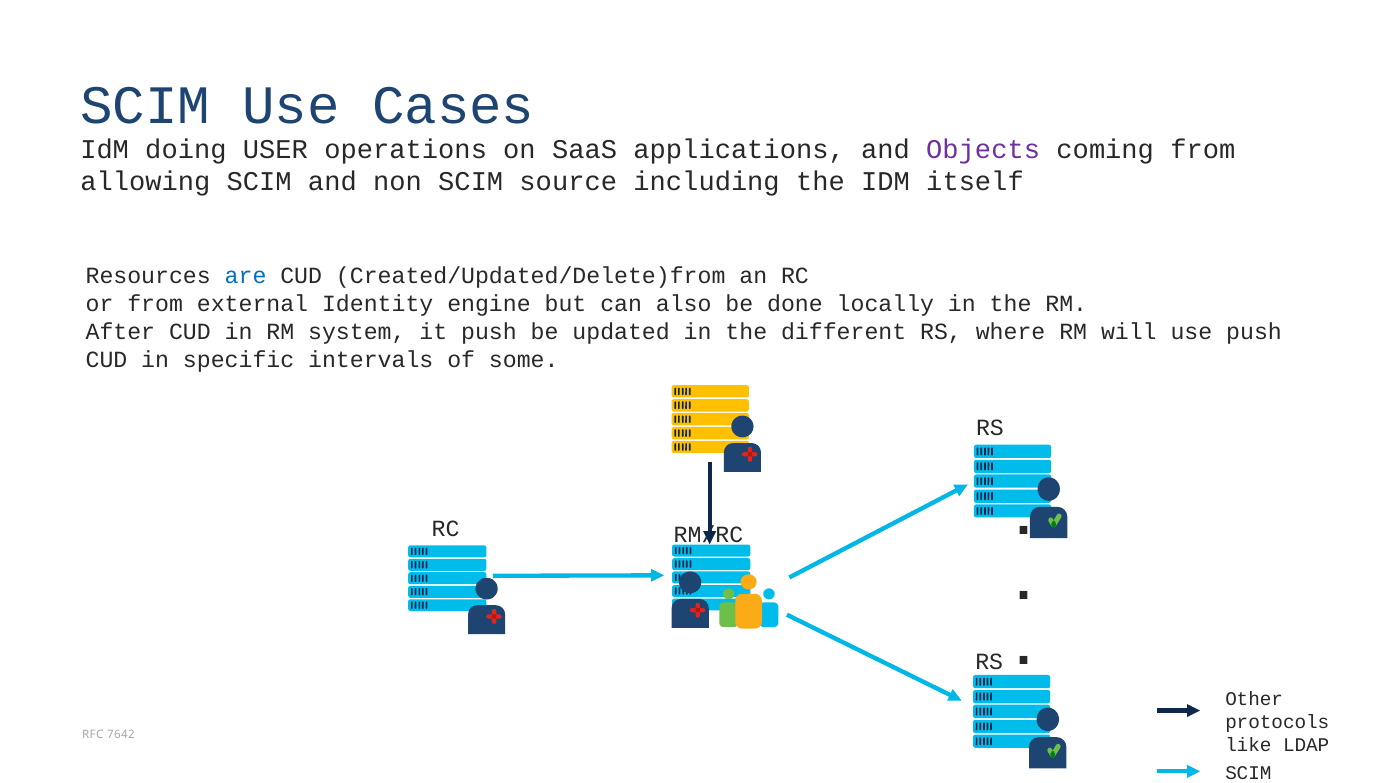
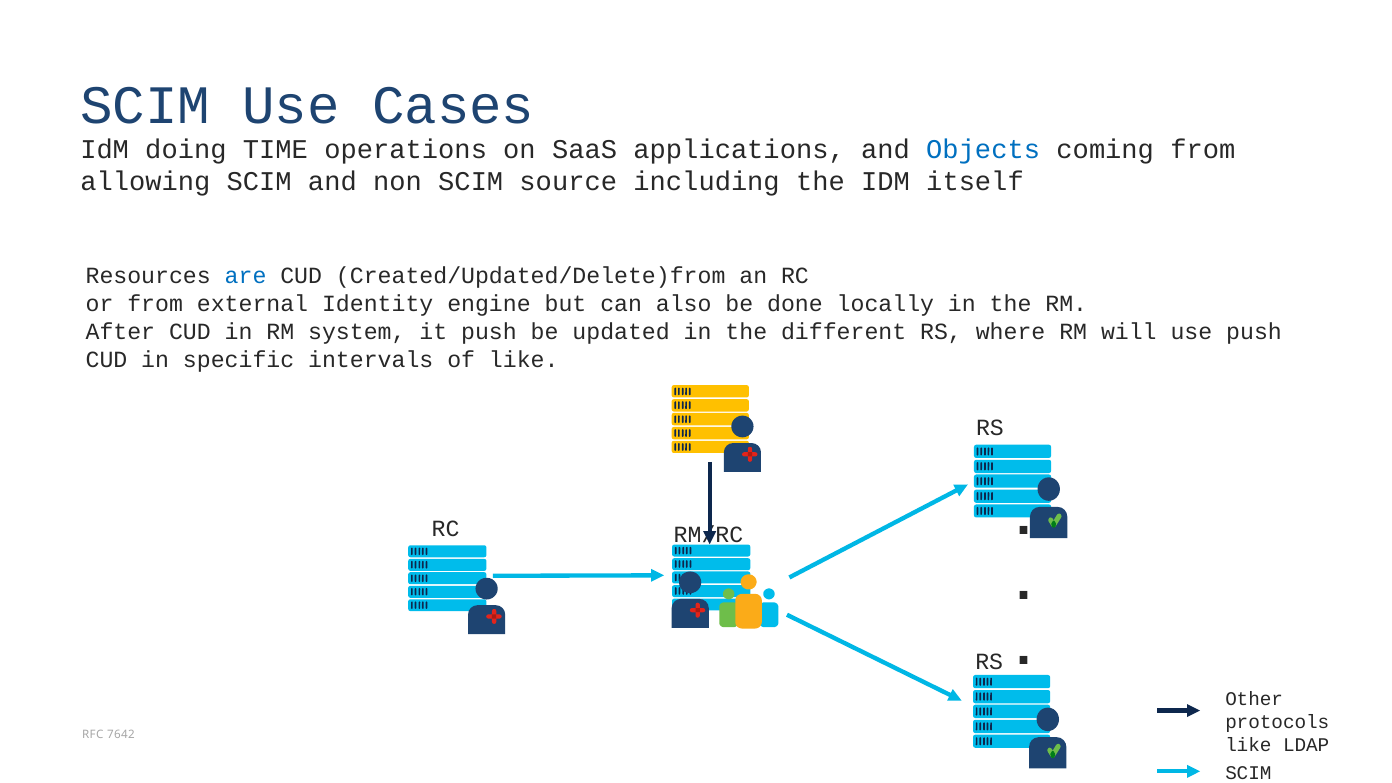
USER: USER -> TIME
Objects colour: purple -> blue
of some: some -> like
